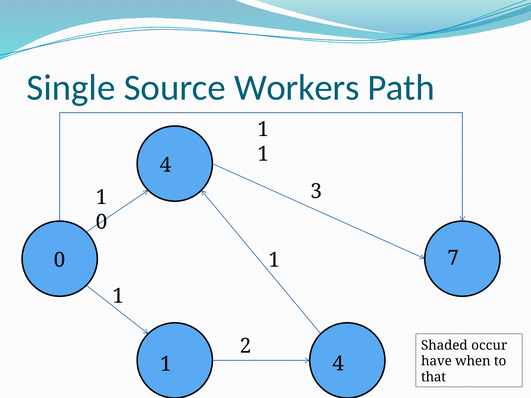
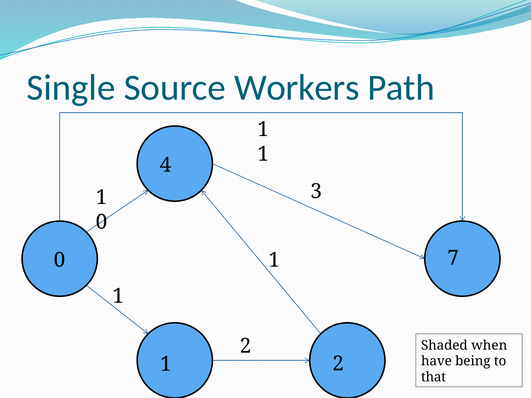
occur: occur -> when
when: when -> being
4 at (338, 364): 4 -> 2
